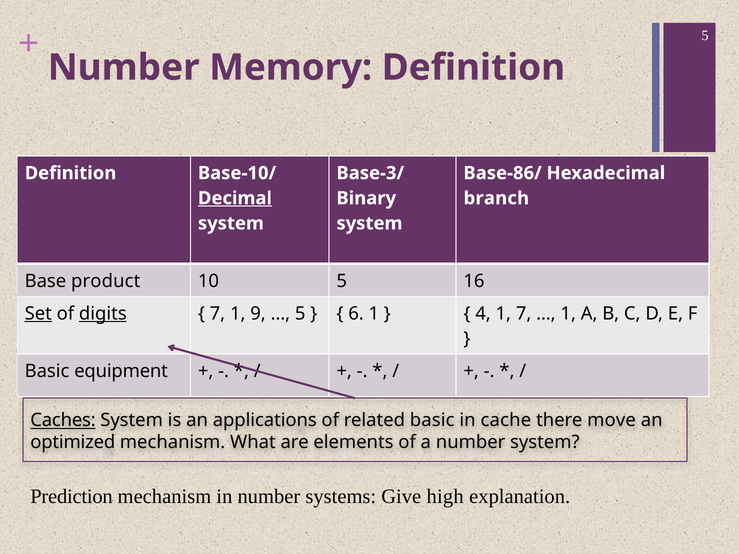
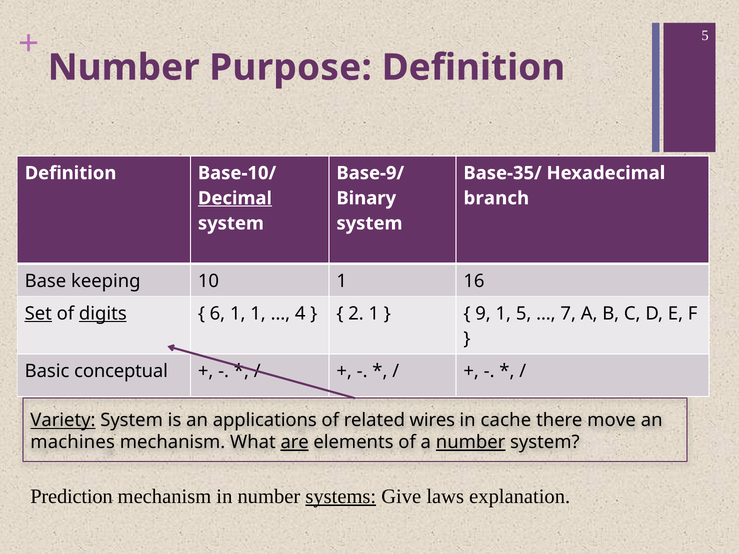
Memory: Memory -> Purpose
Base-3/: Base-3/ -> Base-9/
Base-86/: Base-86/ -> Base-35/
product: product -> keeping
10 5: 5 -> 1
7 at (217, 314): 7 -> 6
1 9: 9 -> 1
5 at (300, 314): 5 -> 4
6: 6 -> 2
4: 4 -> 9
1 7: 7 -> 5
1 at (568, 314): 1 -> 7
equipment: equipment -> conceptual
Caches: Caches -> Variety
related basic: basic -> wires
optimized: optimized -> machines
are underline: none -> present
number at (471, 442) underline: none -> present
systems underline: none -> present
high: high -> laws
